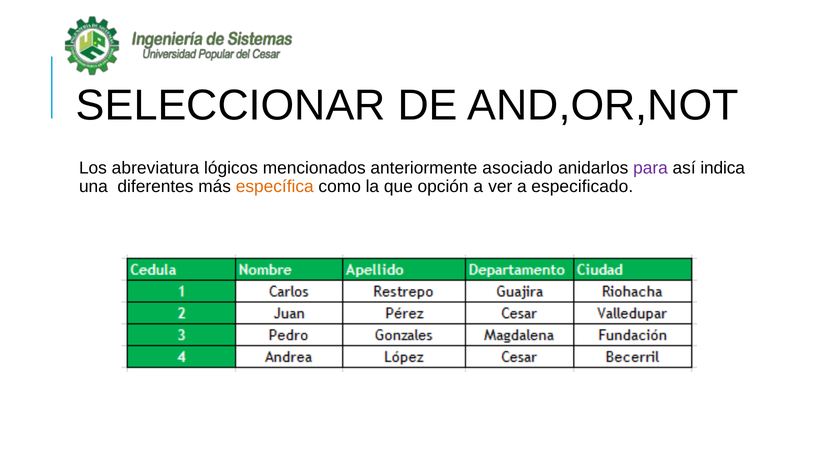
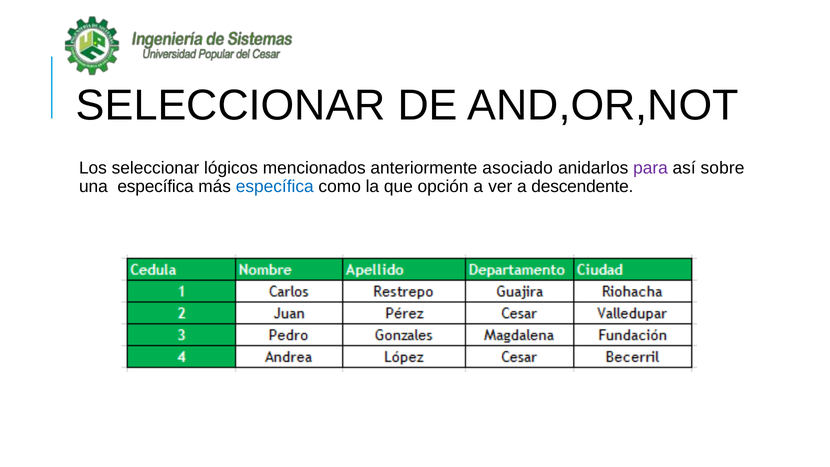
Los abreviatura: abreviatura -> seleccionar
indica: indica -> sobre
una diferentes: diferentes -> específica
específica at (275, 187) colour: orange -> blue
especificado: especificado -> descendente
